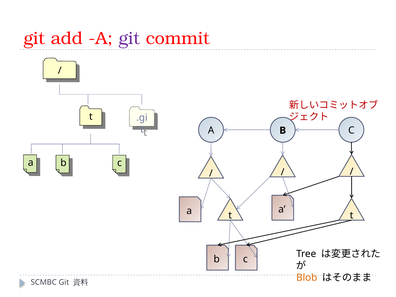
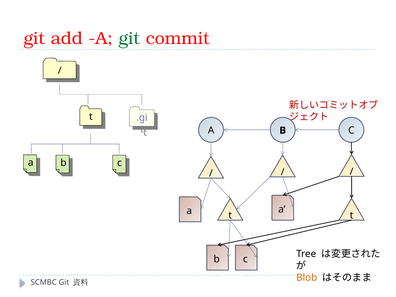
git at (129, 38) colour: purple -> green
